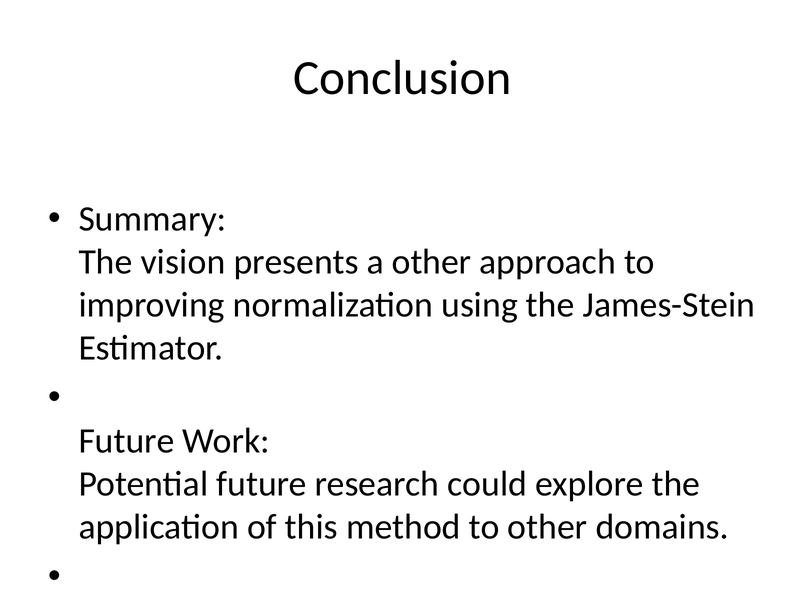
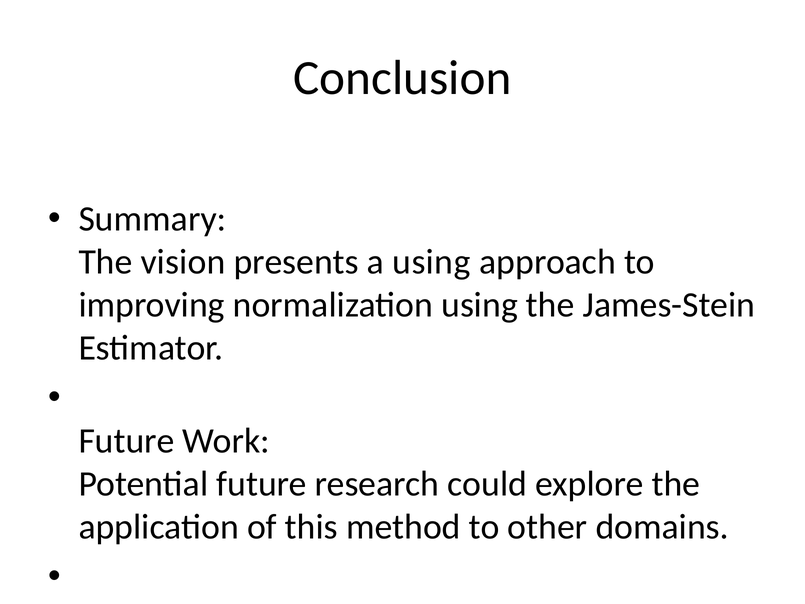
a other: other -> using
